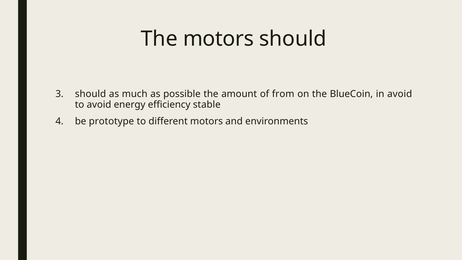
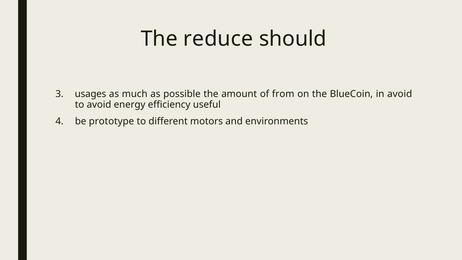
The motors: motors -> reduce
should at (90, 94): should -> usages
stable: stable -> useful
